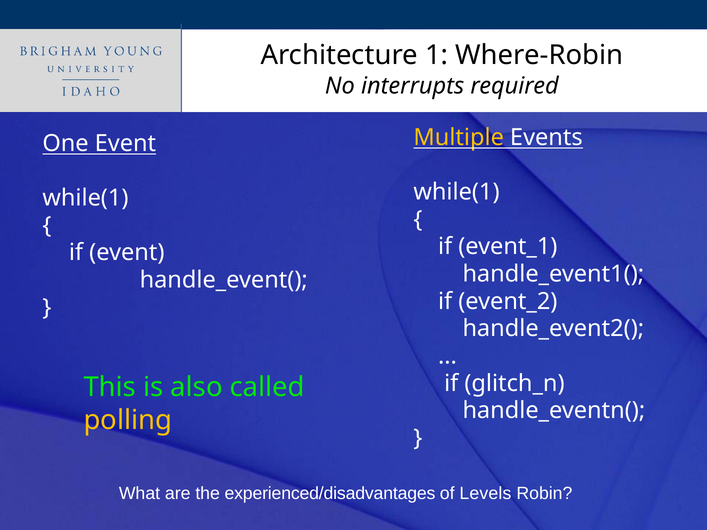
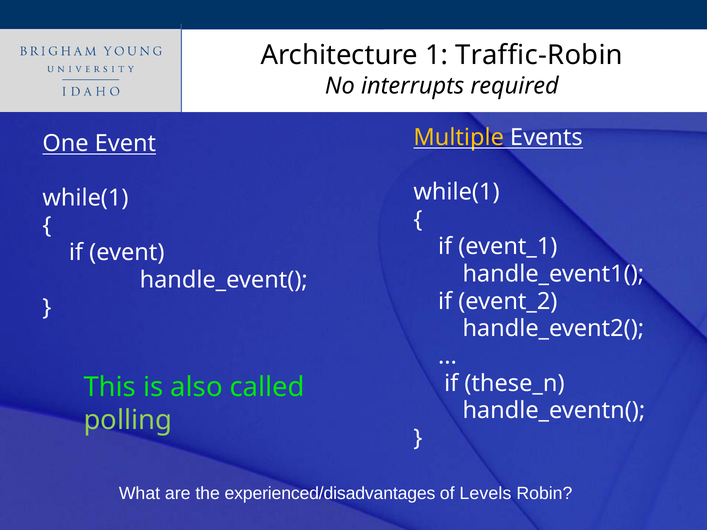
Where-Robin: Where-Robin -> Traffic-Robin
glitch_n: glitch_n -> these_n
polling colour: yellow -> light green
